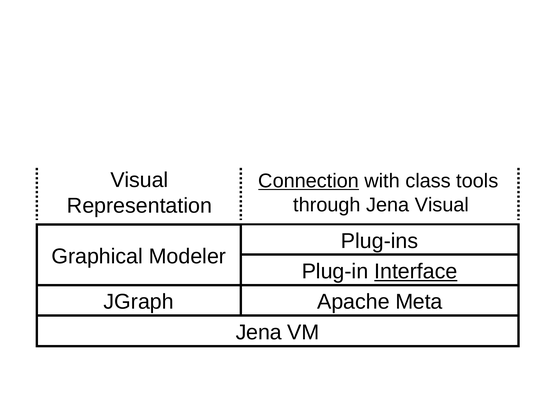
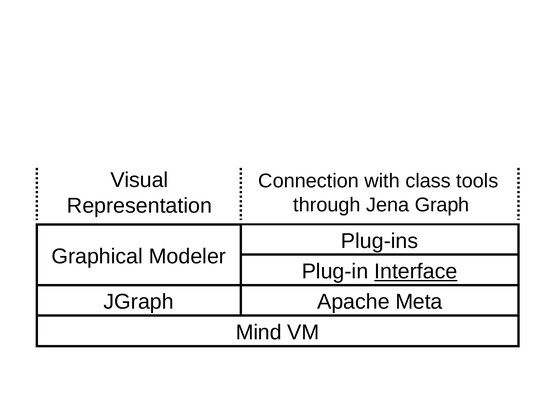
Connection underline: present -> none
Jena Visual: Visual -> Graph
Jena at (259, 332): Jena -> Mind
